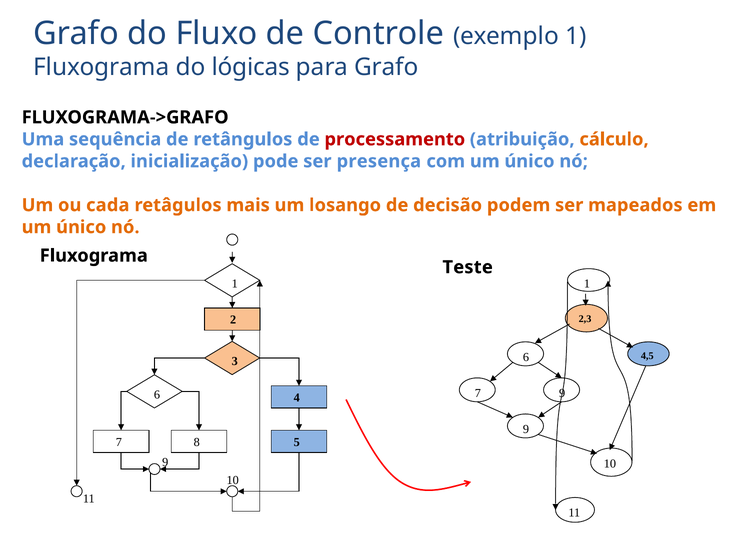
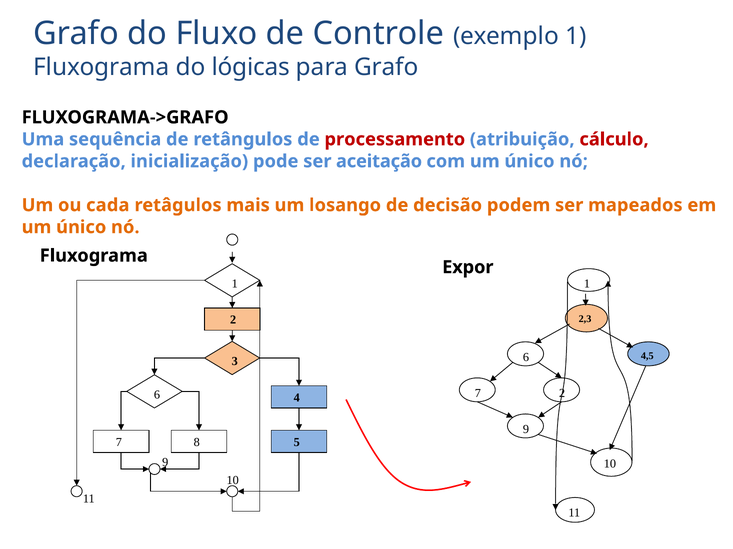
cálculo colour: orange -> red
presença: presença -> aceitação
Teste: Teste -> Expor
7 9: 9 -> 2
